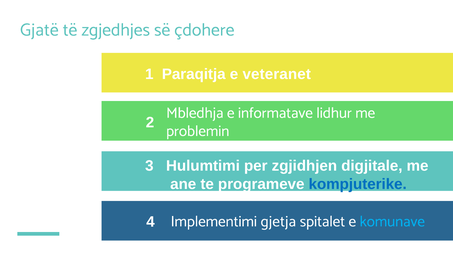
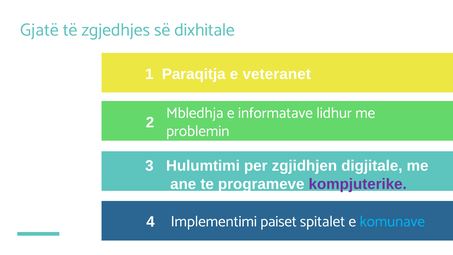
çdohere: çdohere -> dixhitale
kompjuterike colour: blue -> purple
gjetja: gjetja -> paiset
